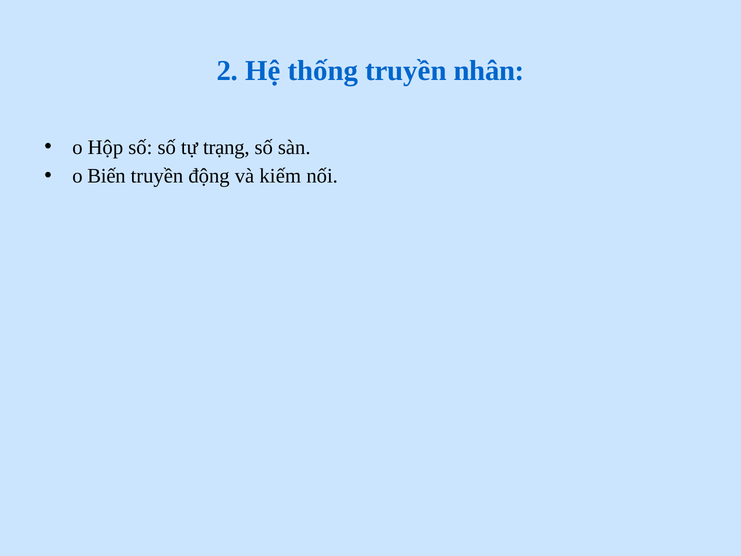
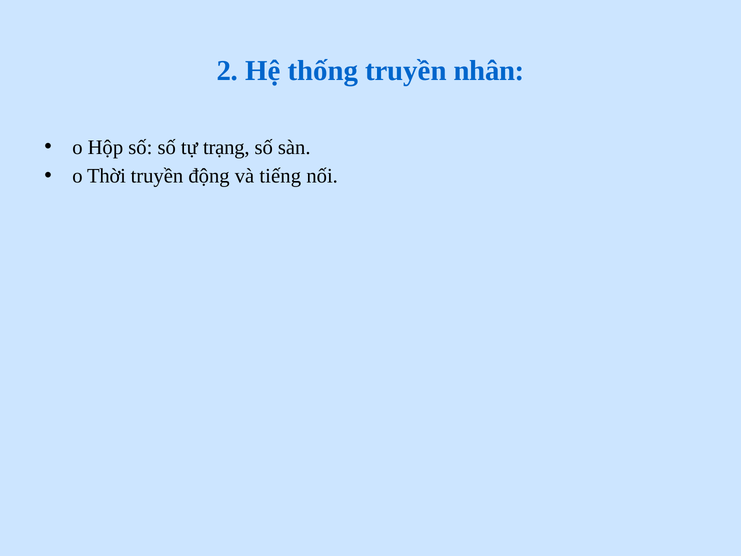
Biến: Biến -> Thời
kiếm: kiếm -> tiếng
